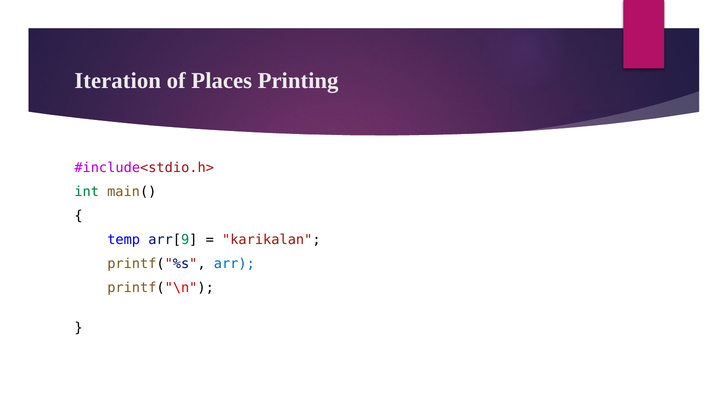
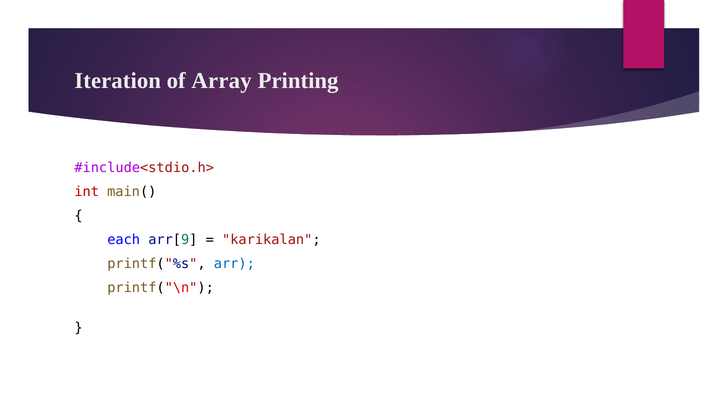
Places: Places -> Array
int colour: green -> red
temp: temp -> each
